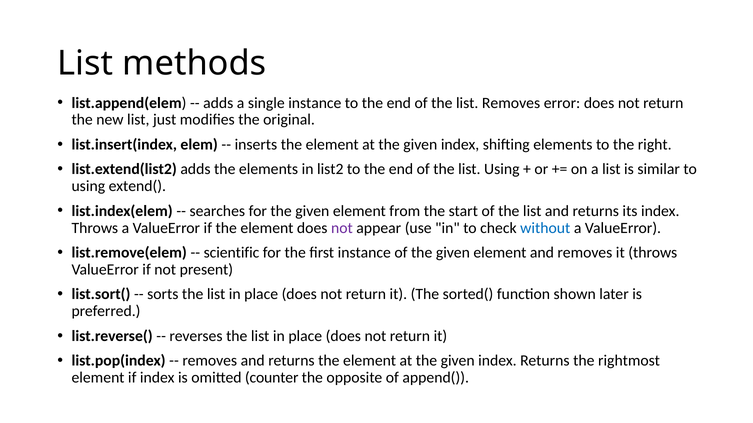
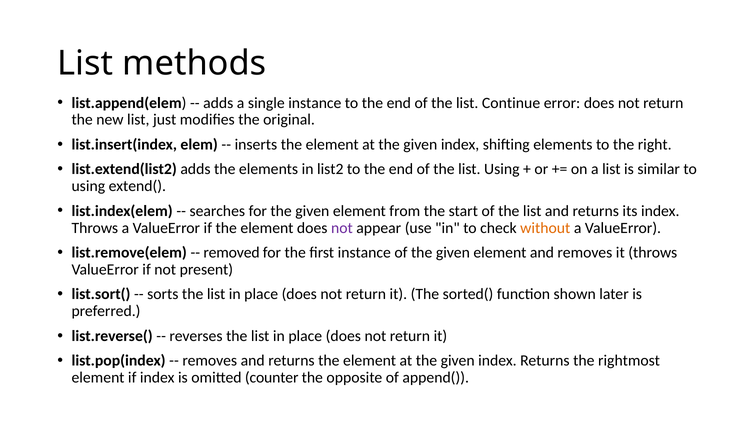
list Removes: Removes -> Continue
without colour: blue -> orange
scientific: scientific -> removed
